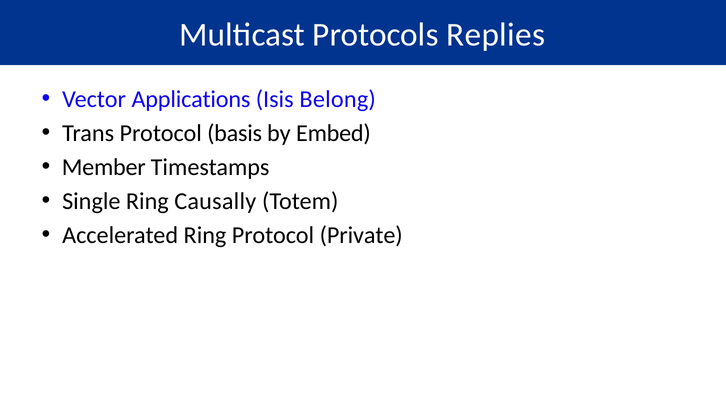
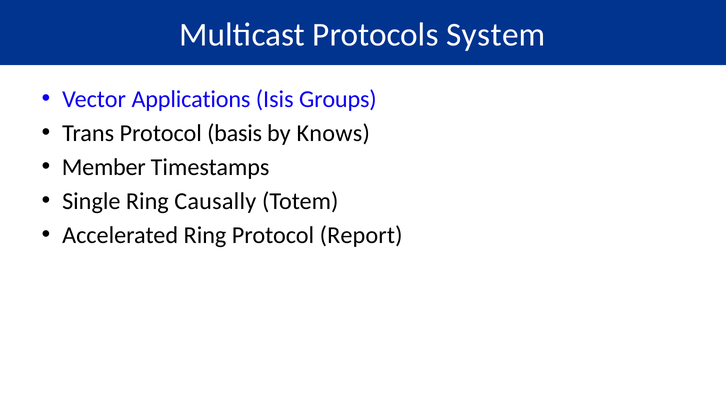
Replies: Replies -> System
Belong: Belong -> Groups
Embed: Embed -> Knows
Private: Private -> Report
